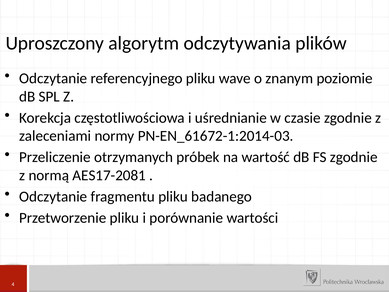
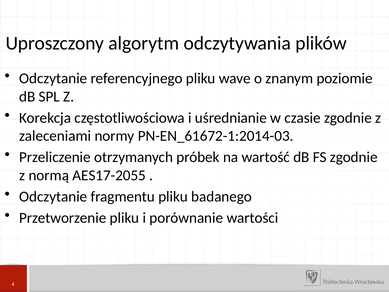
AES17-2081: AES17-2081 -> AES17-2055
